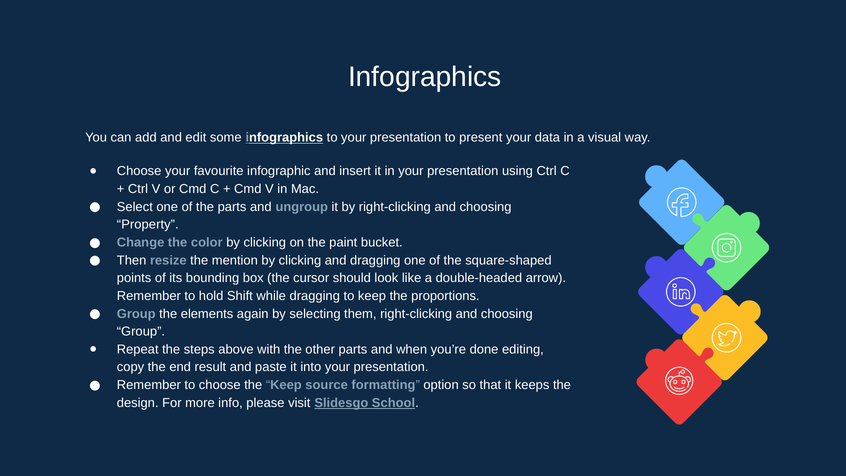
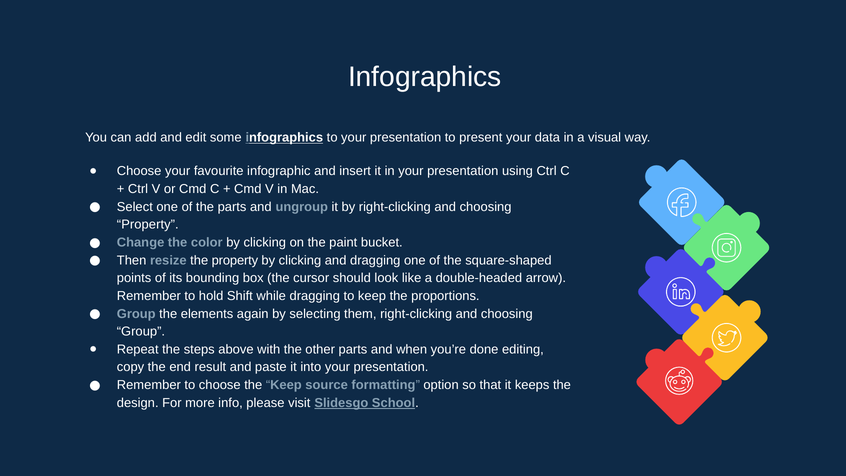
the mention: mention -> property
